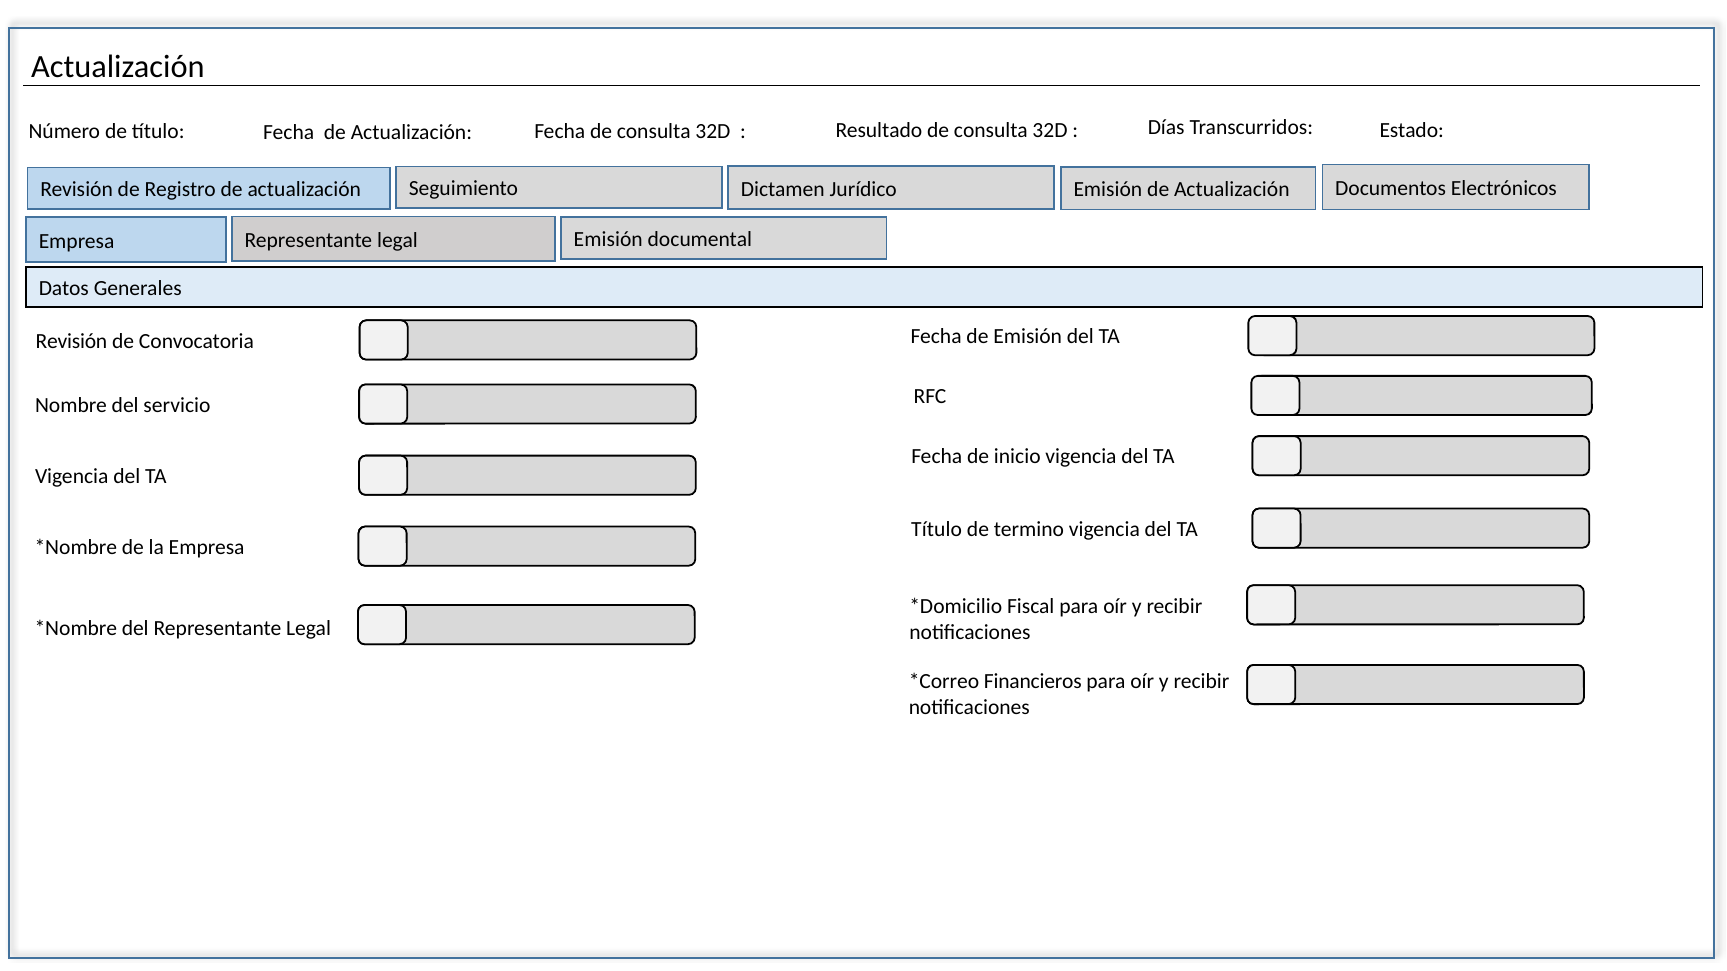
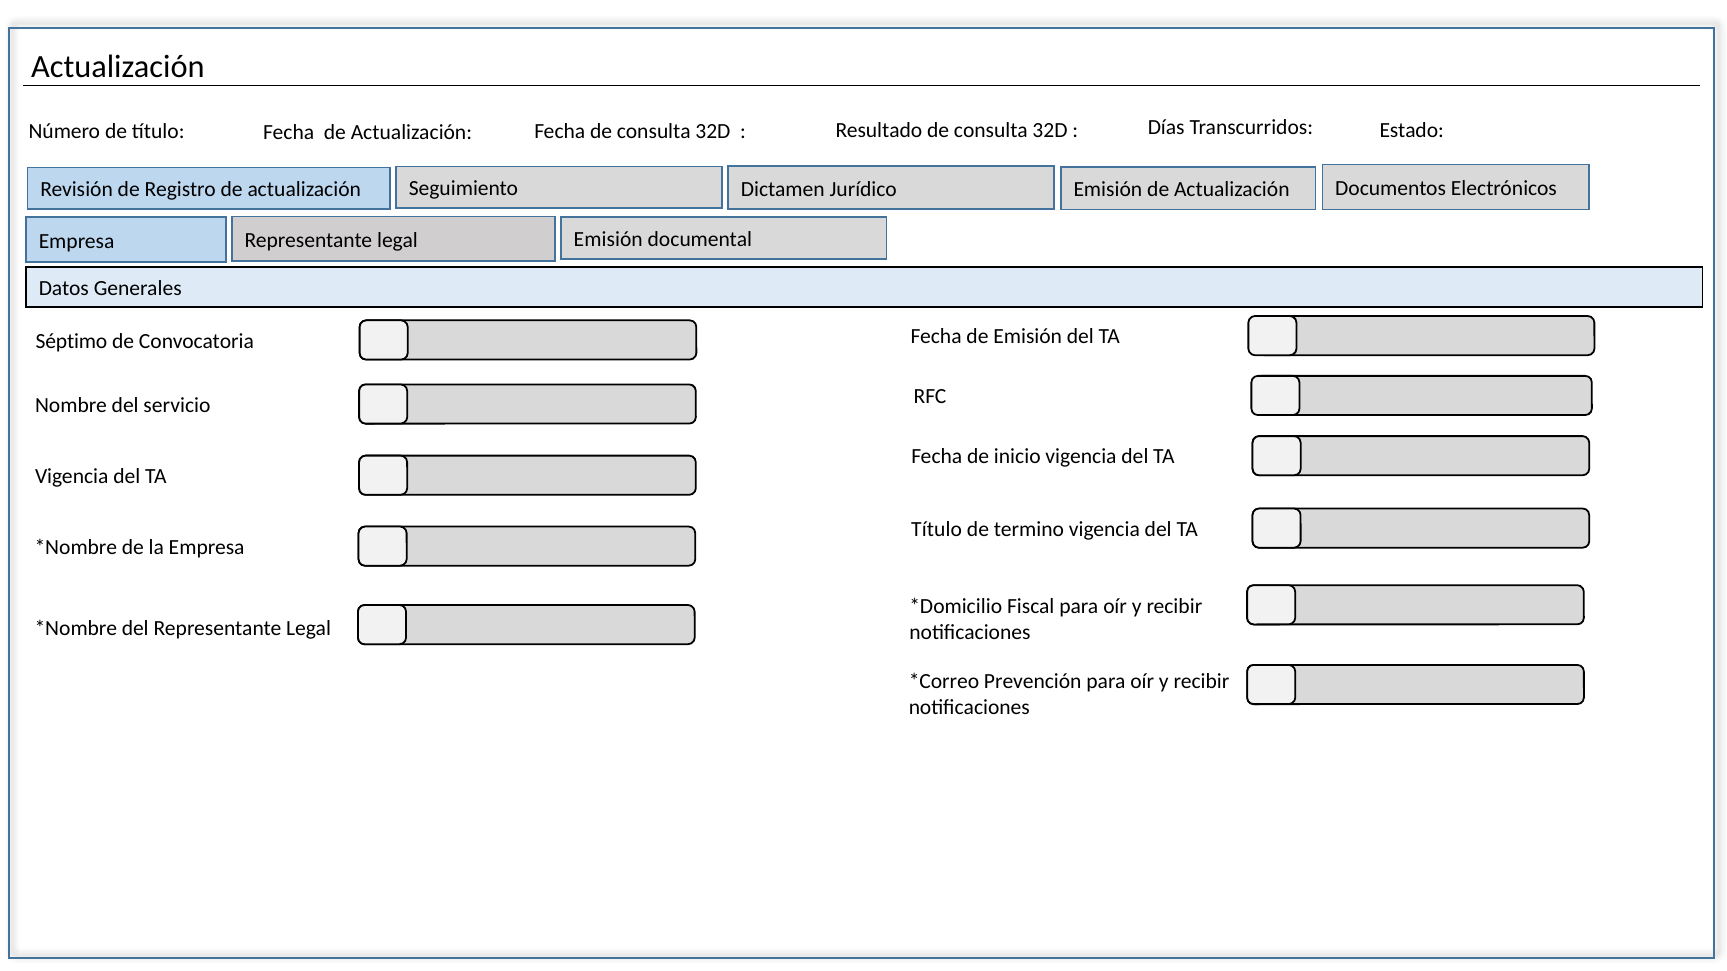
Revisión at (71, 341): Revisión -> Séptimo
Financieros: Financieros -> Prevención
